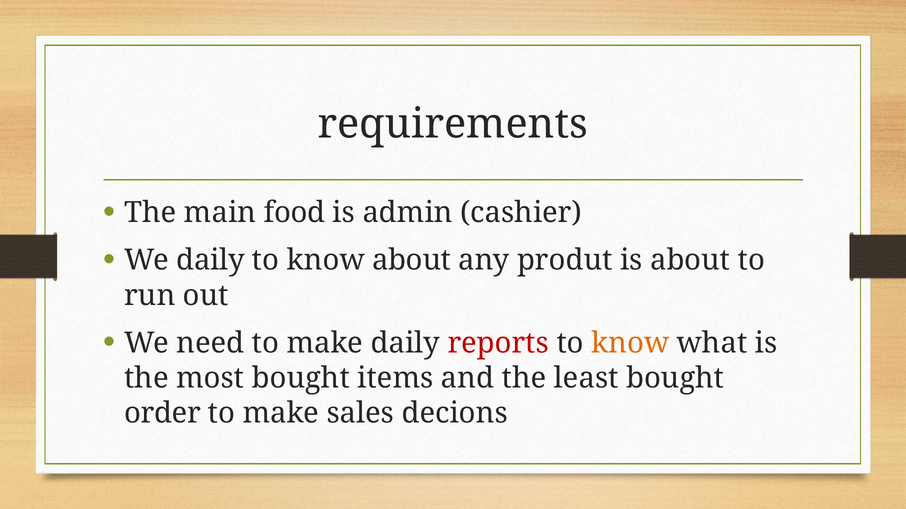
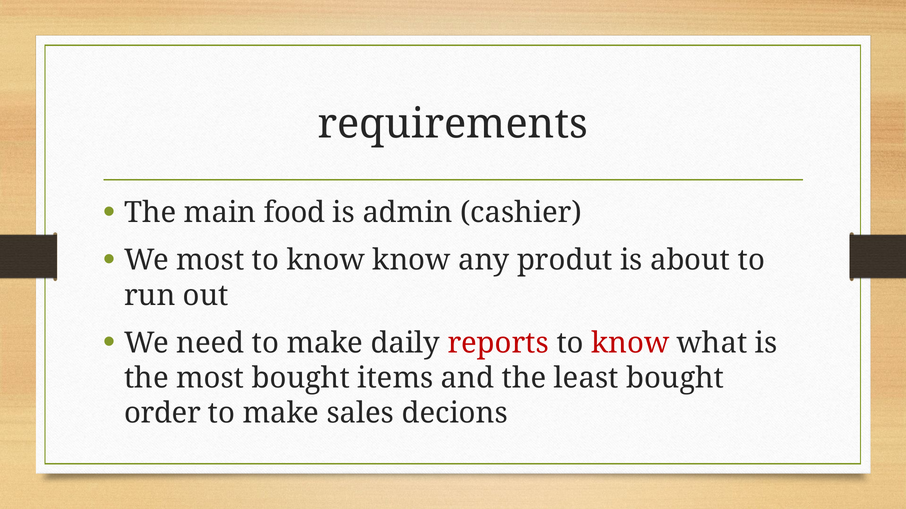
We daily: daily -> most
know about: about -> know
know at (630, 343) colour: orange -> red
